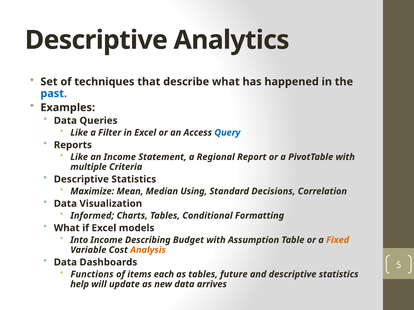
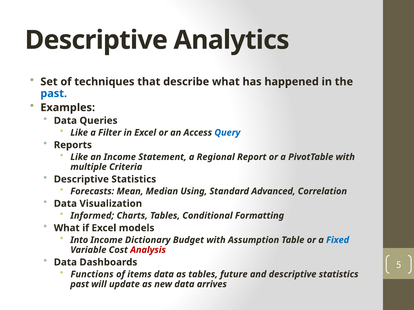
Maximize: Maximize -> Forecasts
Decisions: Decisions -> Advanced
Describing: Describing -> Dictionary
Fixed colour: orange -> blue
Analysis colour: orange -> red
items each: each -> data
help at (80, 285): help -> past
